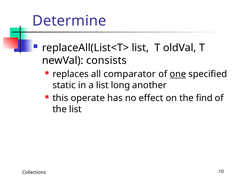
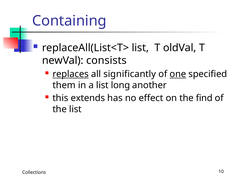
Determine: Determine -> Containing
replaces underline: none -> present
comparator: comparator -> significantly
static: static -> them
operate: operate -> extends
